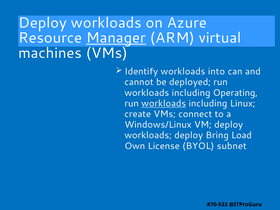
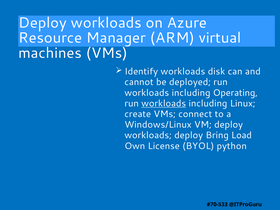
Manager underline: present -> none
into: into -> disk
subnet: subnet -> python
